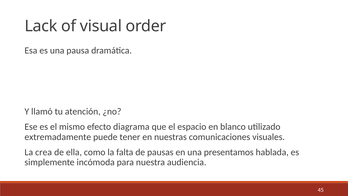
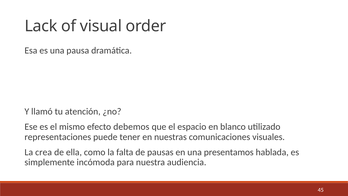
diagrama: diagrama -> debemos
extremadamente: extremadamente -> representaciones
